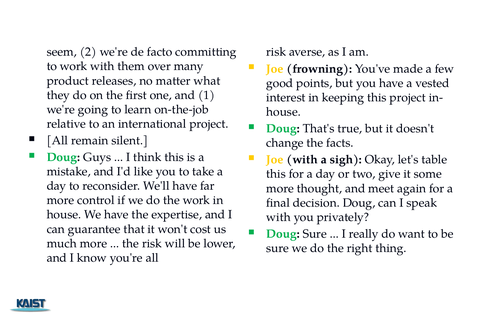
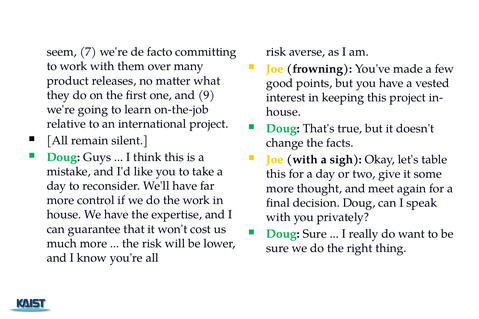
2: 2 -> 7
1: 1 -> 9
